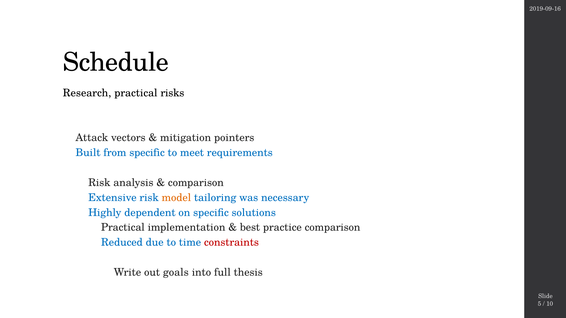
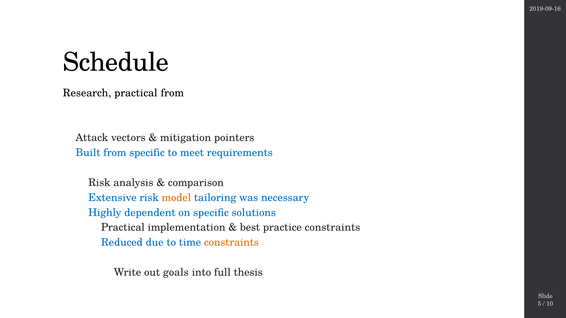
practical risks: risks -> from
practice comparison: comparison -> constraints
constraints at (231, 243) colour: red -> orange
